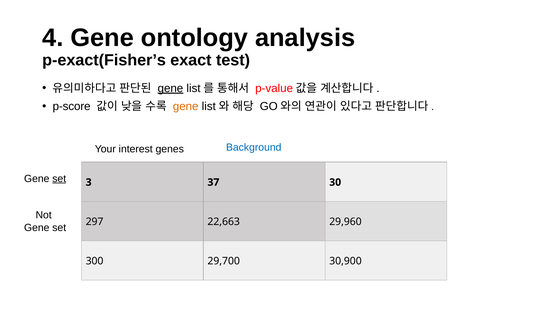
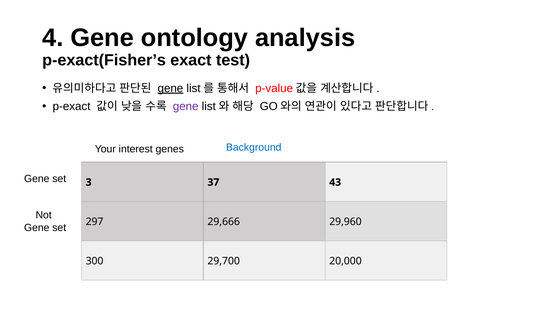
p-score: p-score -> p-exact
gene at (186, 107) colour: orange -> purple
set at (59, 179) underline: present -> none
30: 30 -> 43
22,663: 22,663 -> 29,666
30,900: 30,900 -> 20,000
